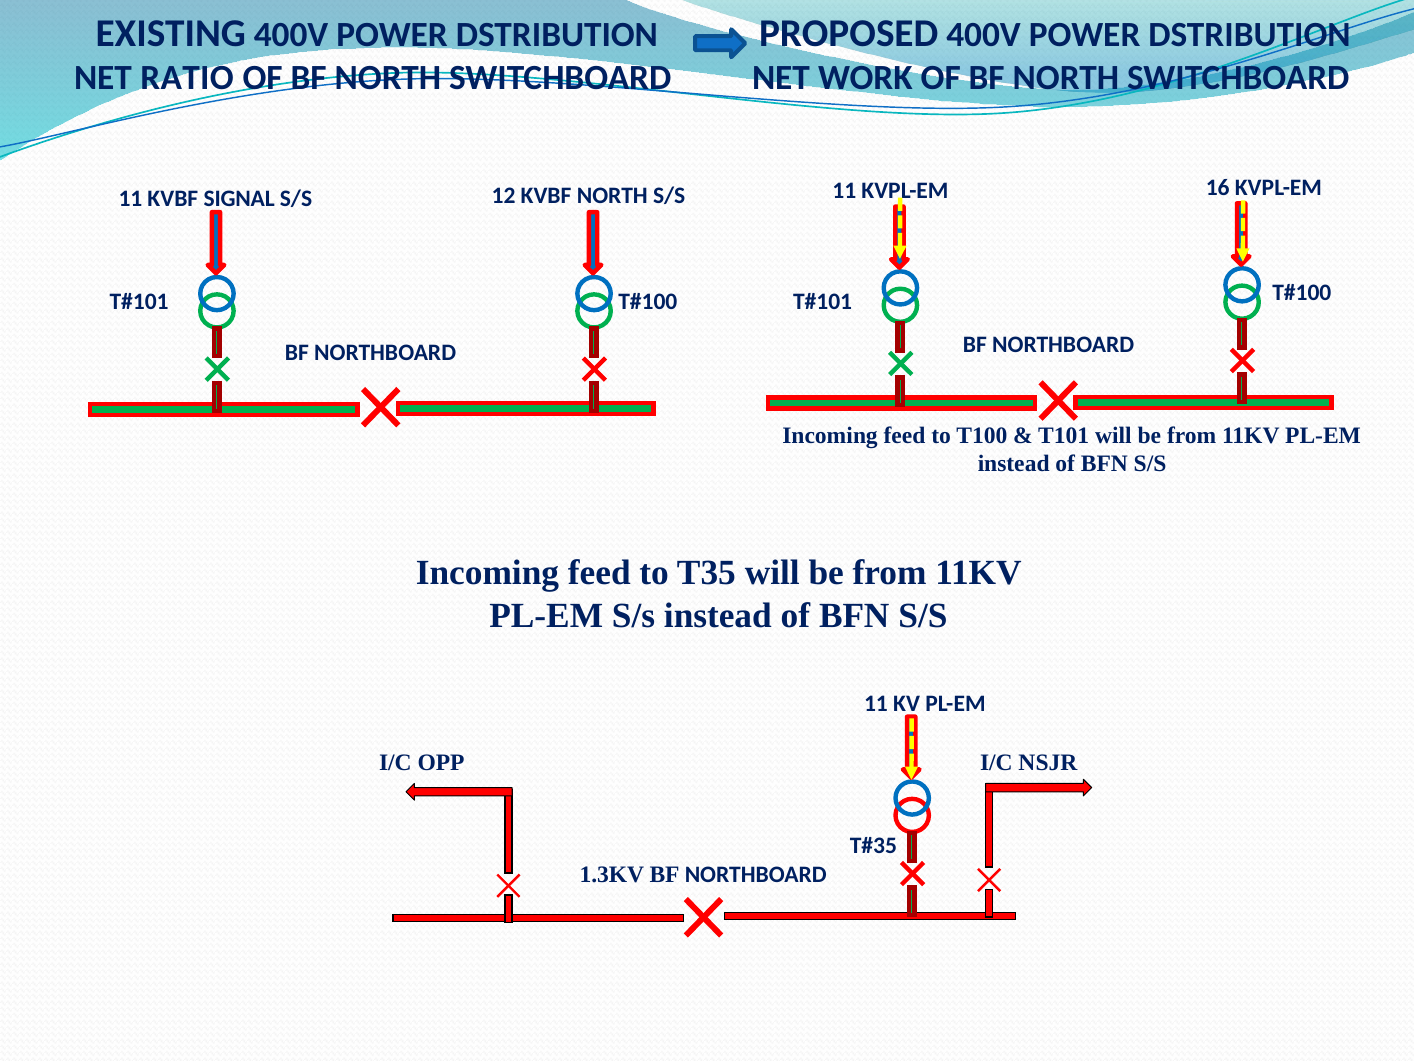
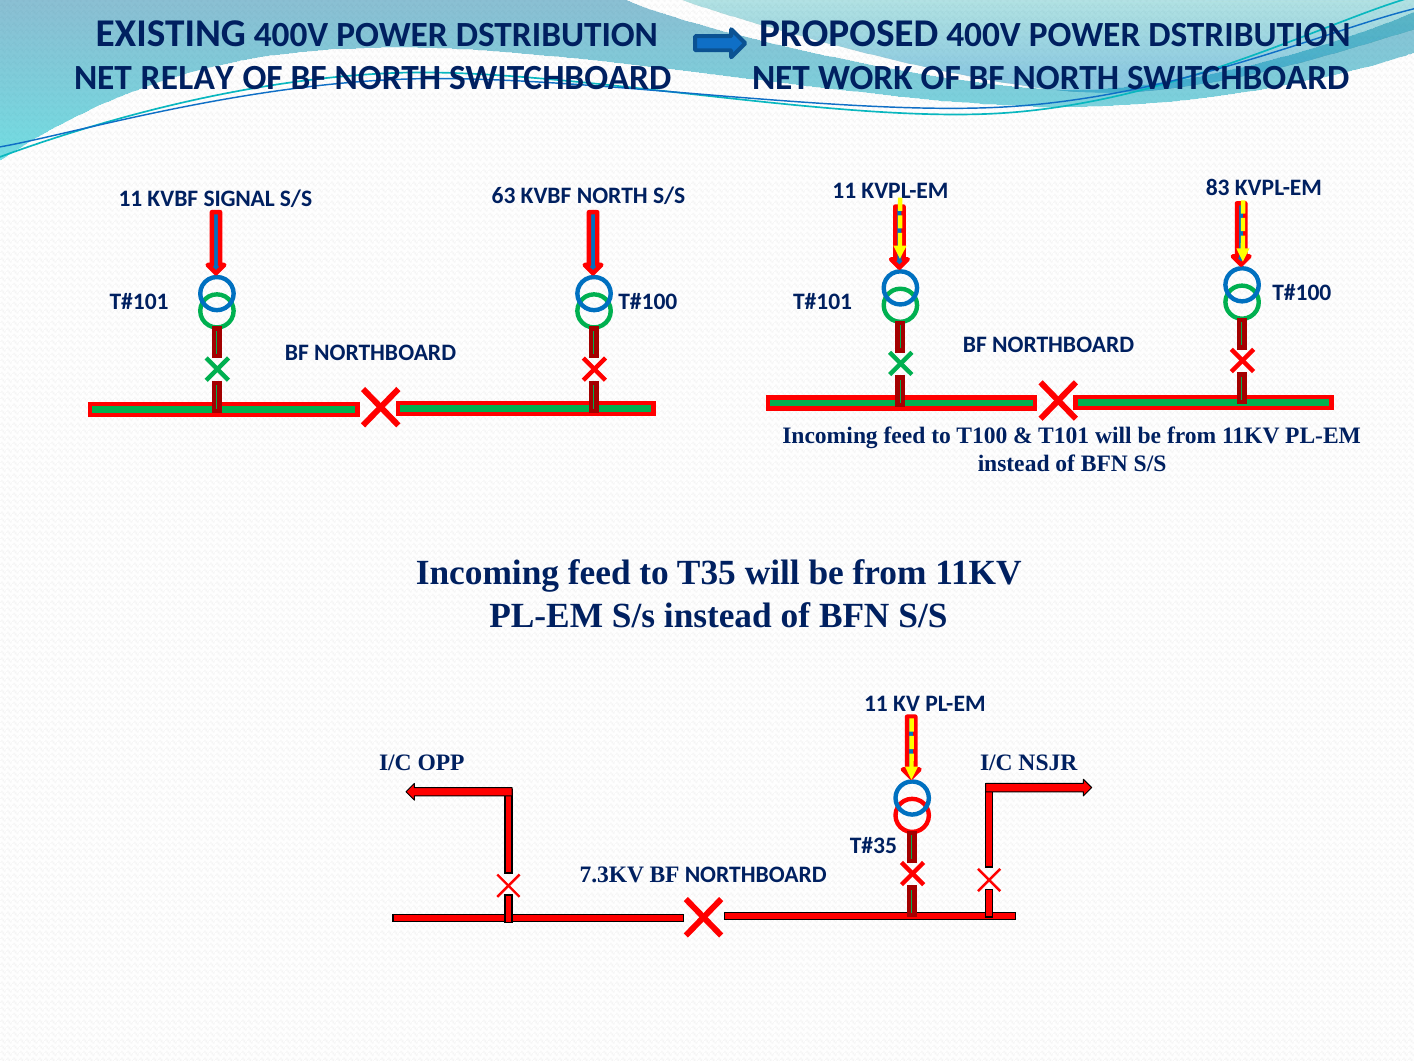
RATIO: RATIO -> RELAY
16: 16 -> 83
12: 12 -> 63
1.3KV: 1.3KV -> 7.3KV
